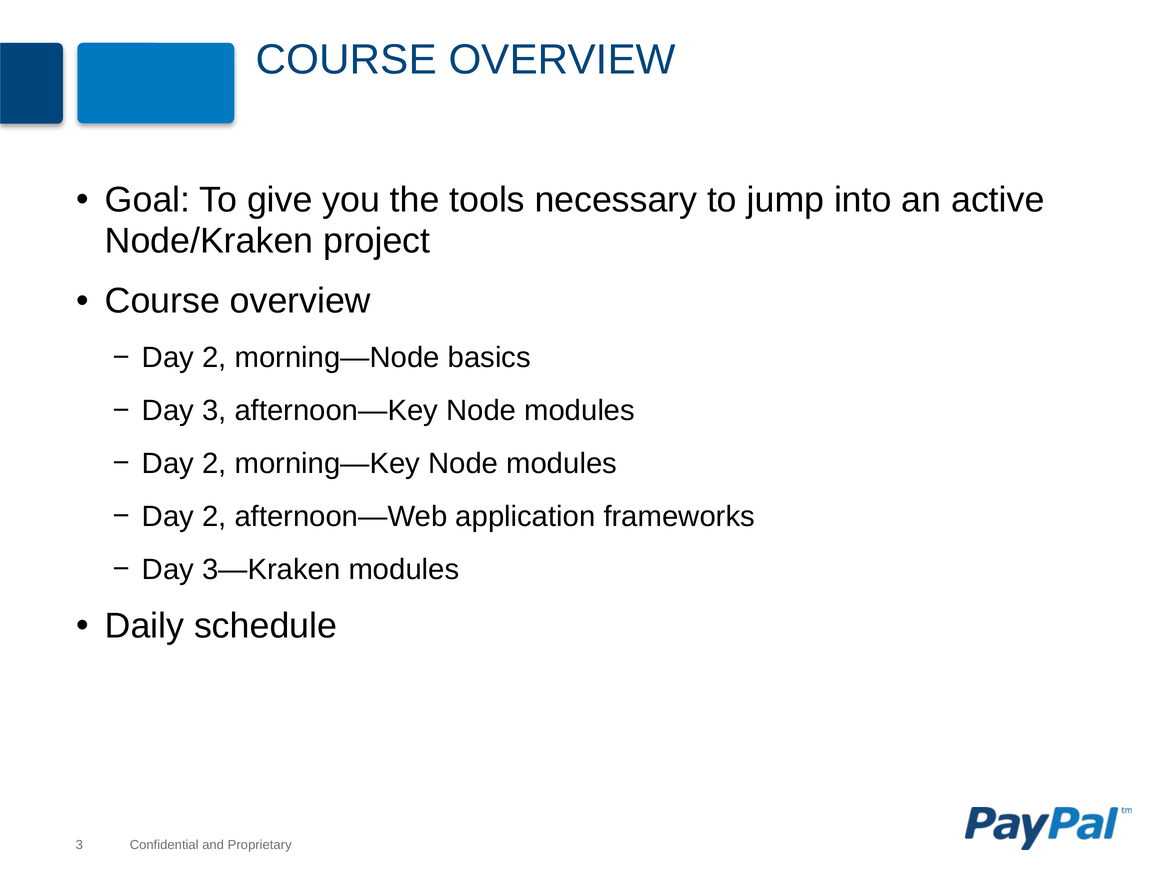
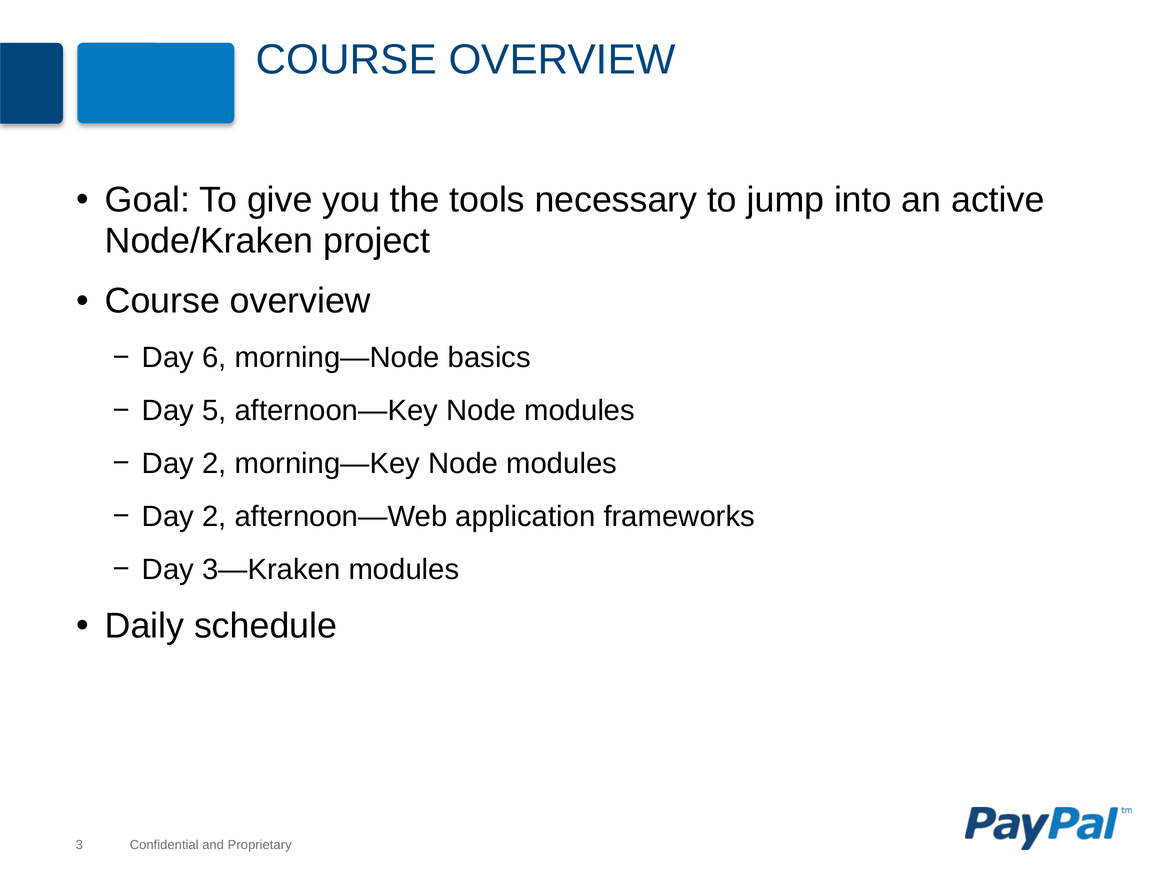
2 at (214, 358): 2 -> 6
Day 3: 3 -> 5
